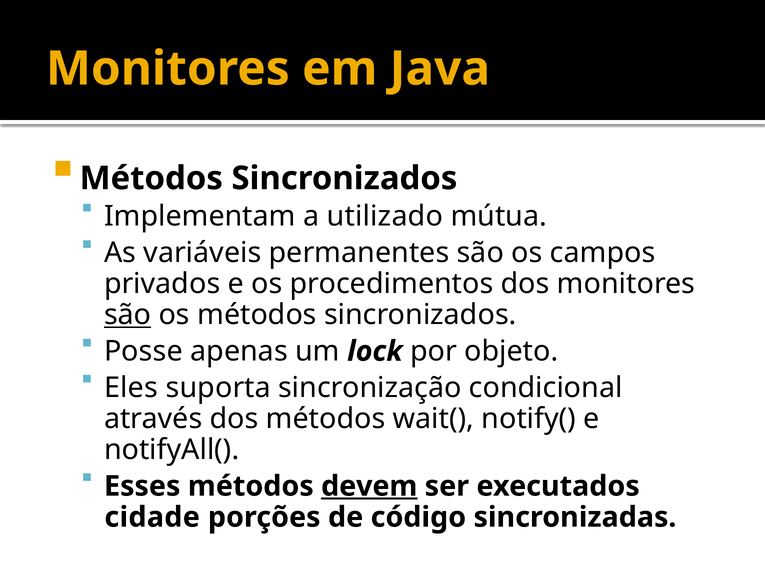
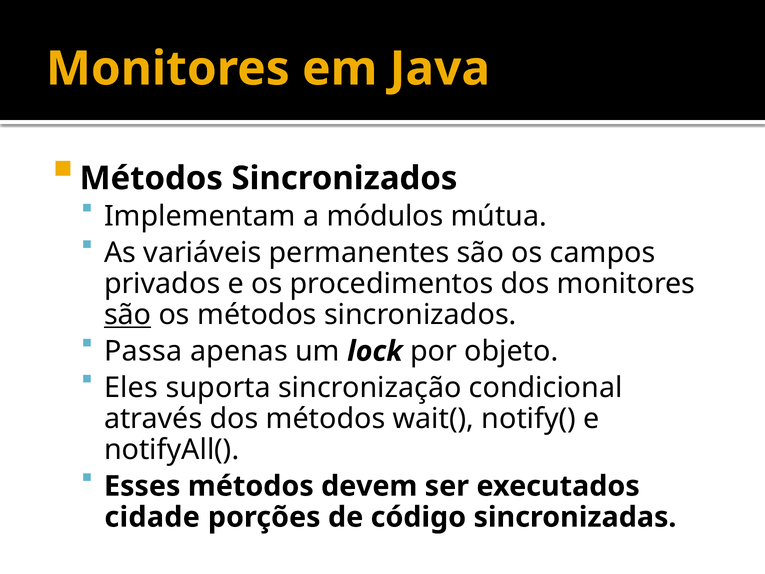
utilizado: utilizado -> módulos
Posse: Posse -> Passa
devem underline: present -> none
